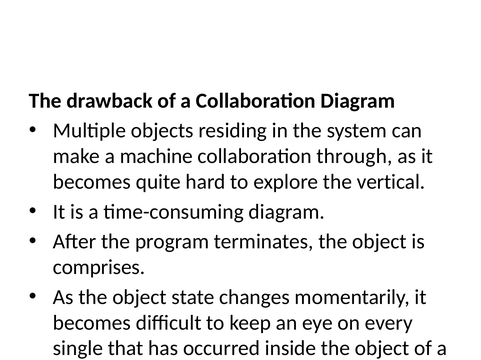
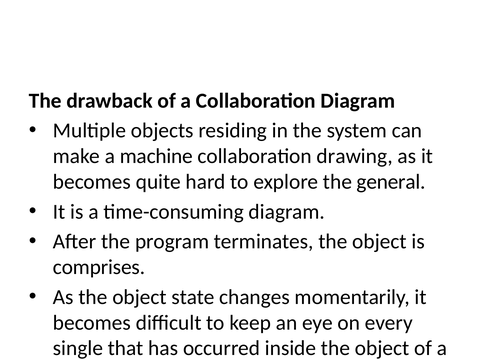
through: through -> drawing
vertical: vertical -> general
